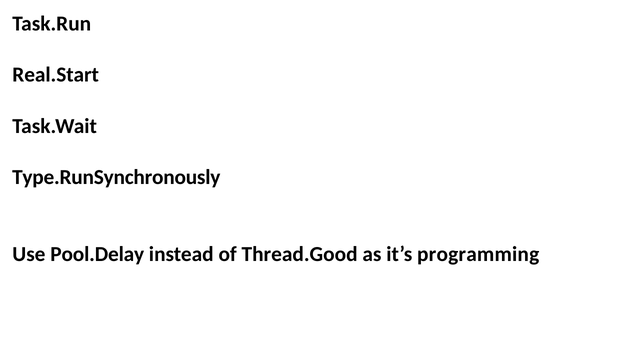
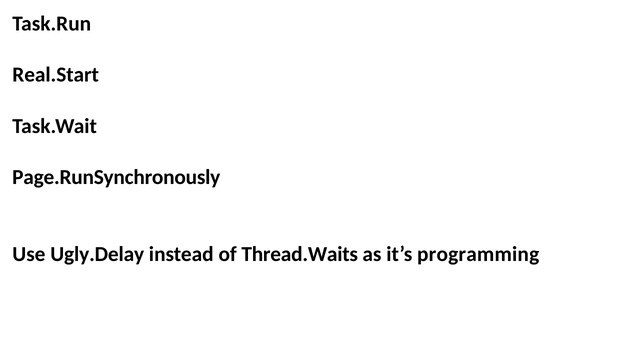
Type.RunSynchronously: Type.RunSynchronously -> Page.RunSynchronously
Pool.Delay: Pool.Delay -> Ugly.Delay
Thread.Good: Thread.Good -> Thread.Waits
